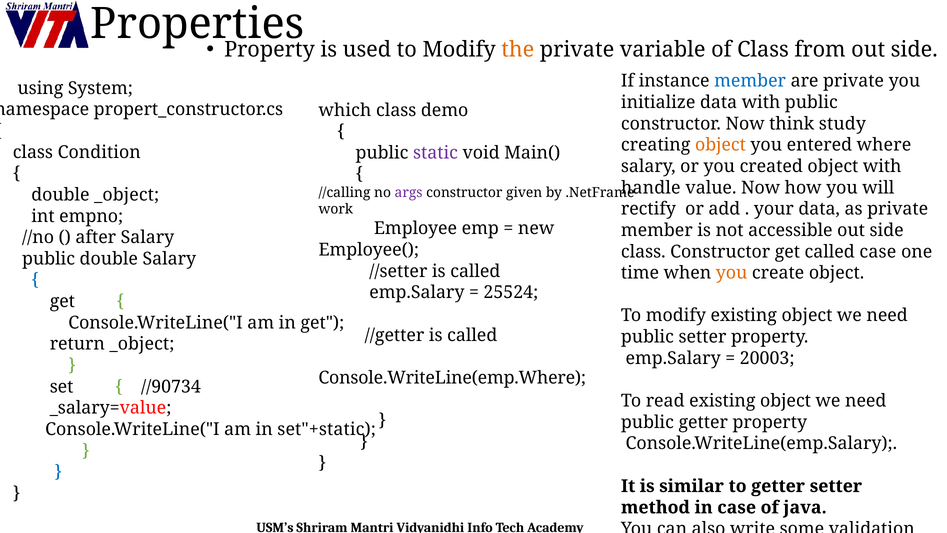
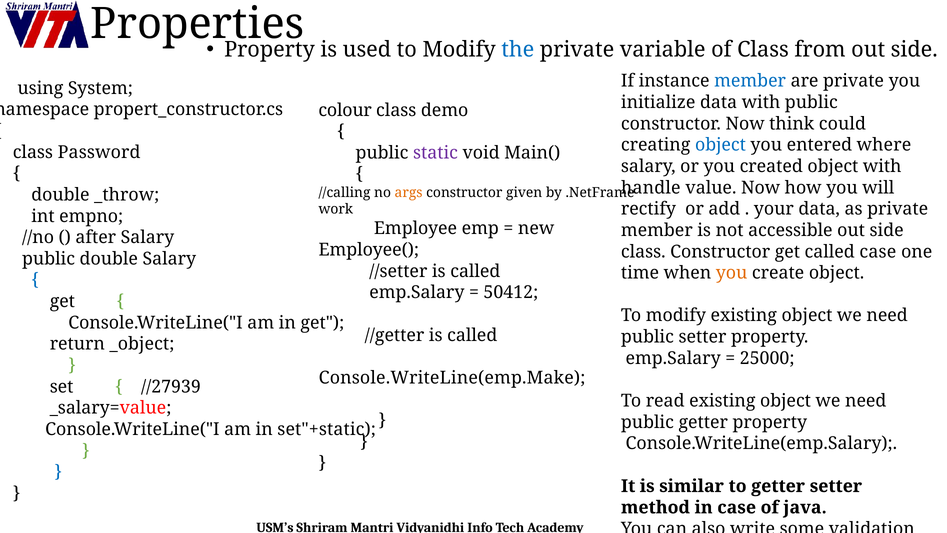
the colour: orange -> blue
which: which -> colour
study: study -> could
object at (720, 145) colour: orange -> blue
Condition: Condition -> Password
args colour: purple -> orange
double _object: _object -> _throw
25524: 25524 -> 50412
20003: 20003 -> 25000
Console.WriteLine(emp.Where: Console.WriteLine(emp.Where -> Console.WriteLine(emp.Make
//90734: //90734 -> //27939
